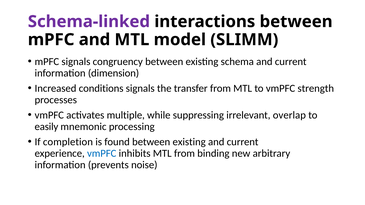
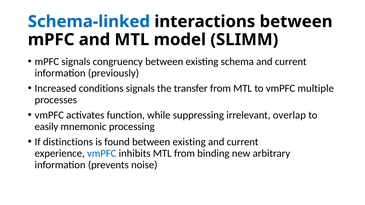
Schema-linked colour: purple -> blue
dimension: dimension -> previously
strength: strength -> multiple
multiple: multiple -> function
completion: completion -> distinctions
